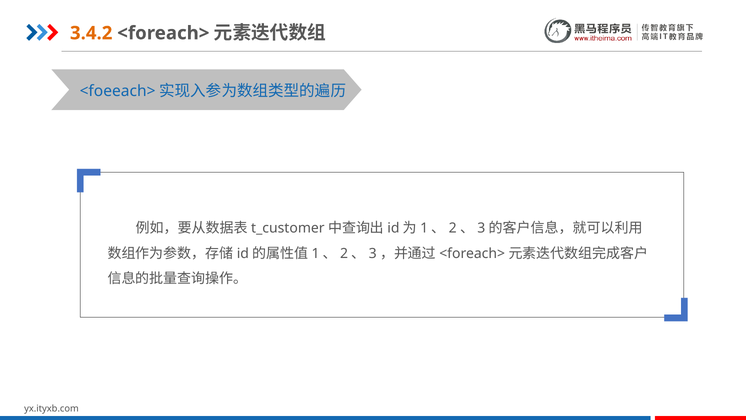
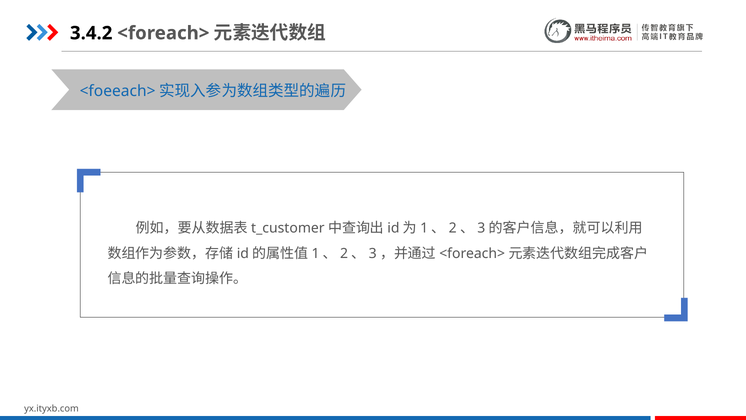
3.4.2 colour: orange -> black
